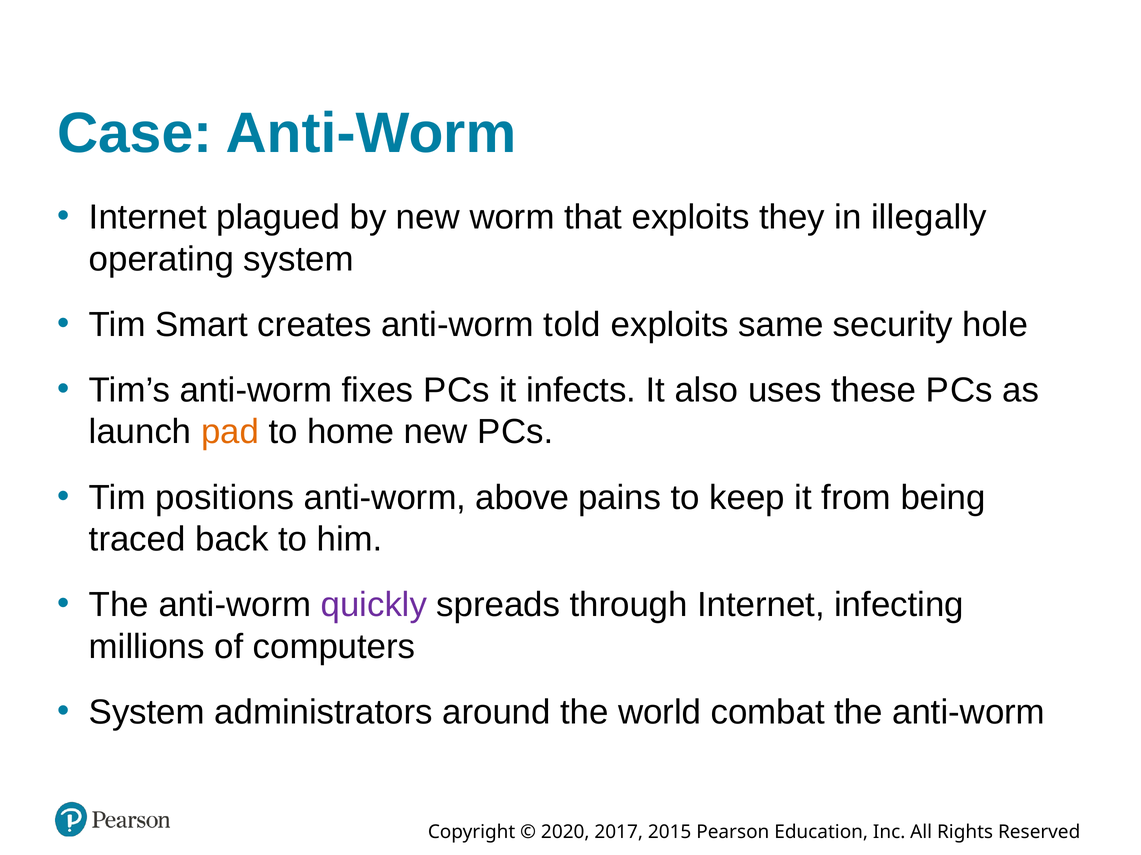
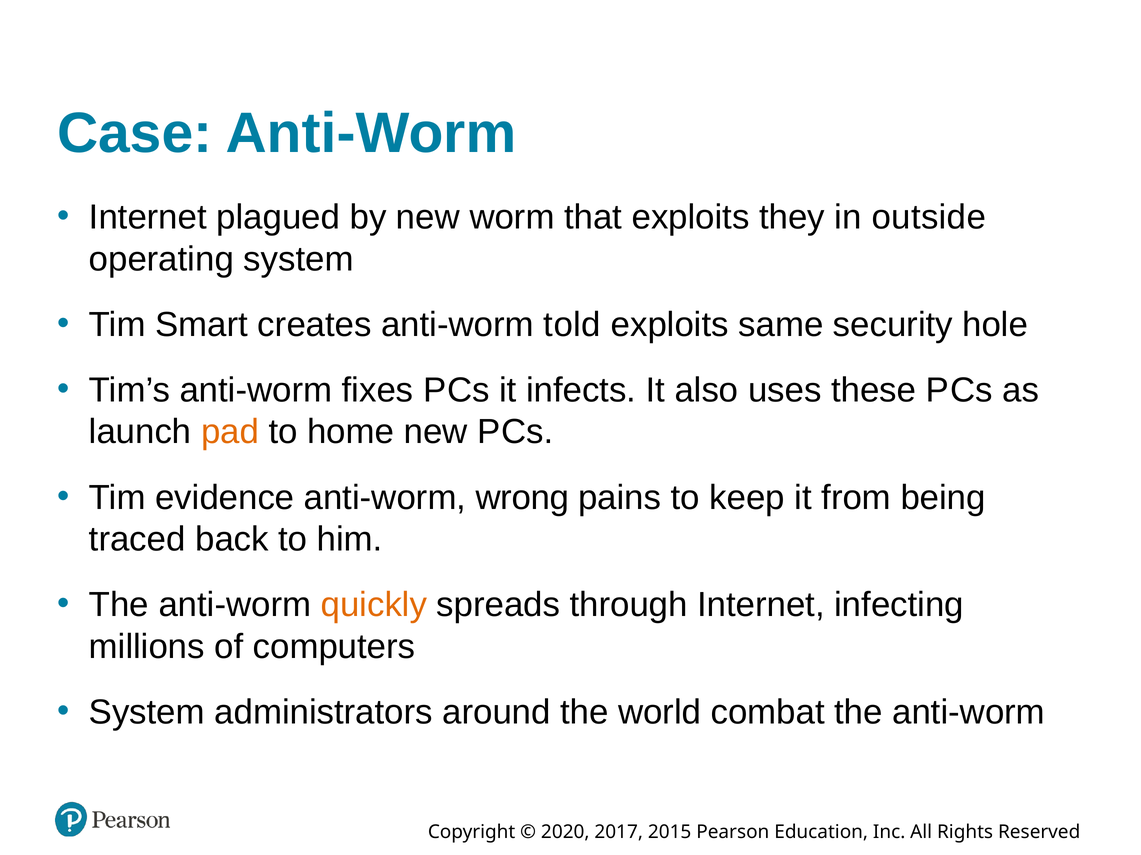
illegally: illegally -> outside
positions: positions -> evidence
above: above -> wrong
quickly colour: purple -> orange
